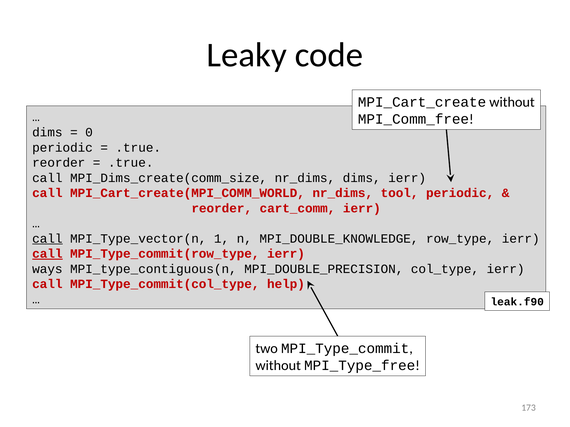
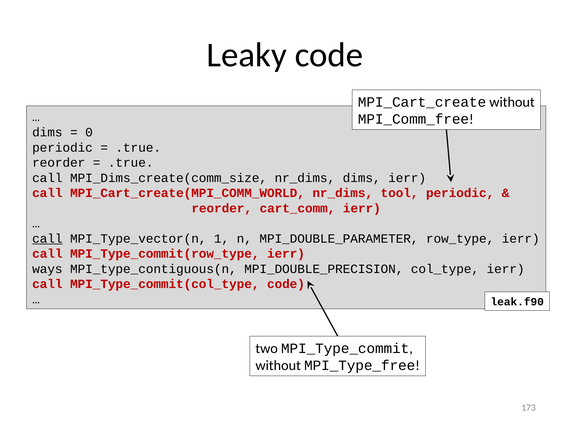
MPI_DOUBLE_KNOWLEDGE: MPI_DOUBLE_KNOWLEDGE -> MPI_DOUBLE_PARAMETER
call at (47, 254) underline: present -> none
MPI_Type_commit(col_type help: help -> code
